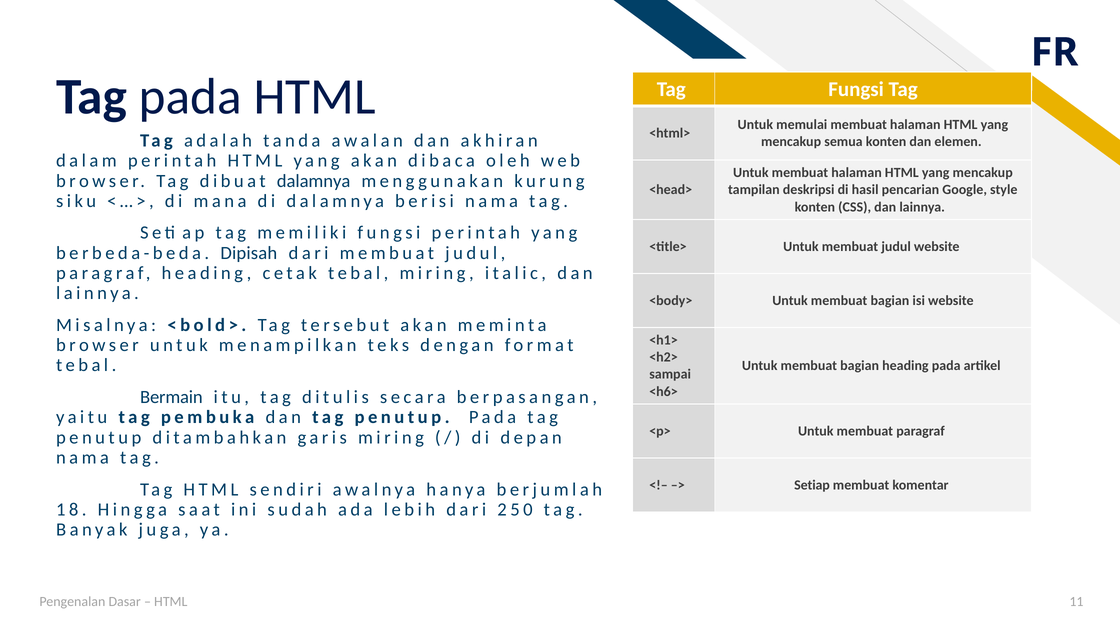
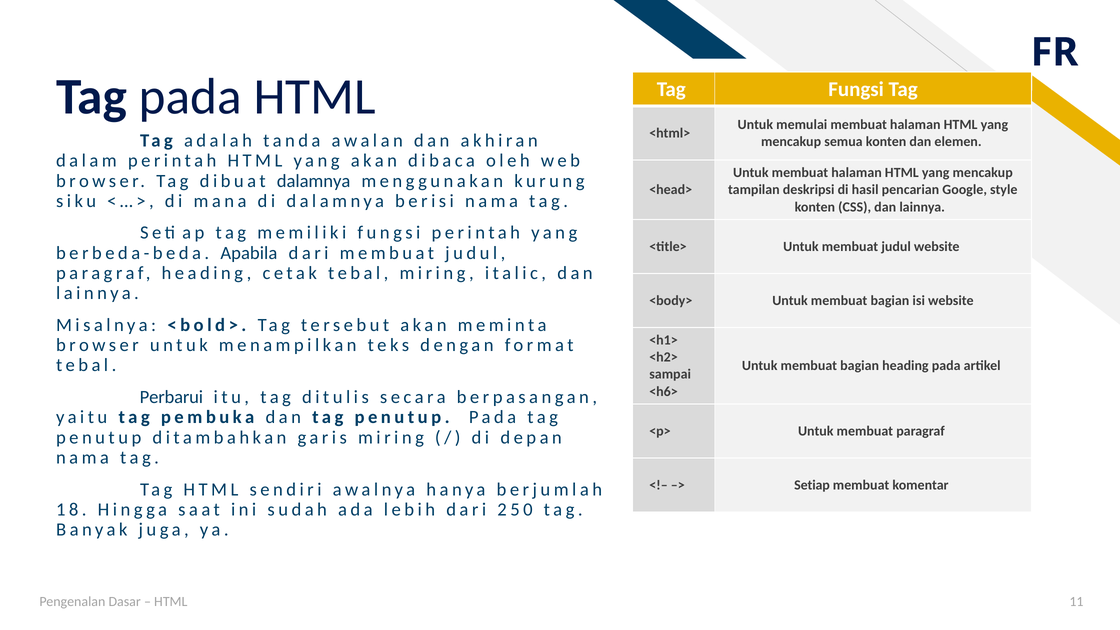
Dipisah: Dipisah -> Apabila
Bermain: Bermain -> Perbarui
